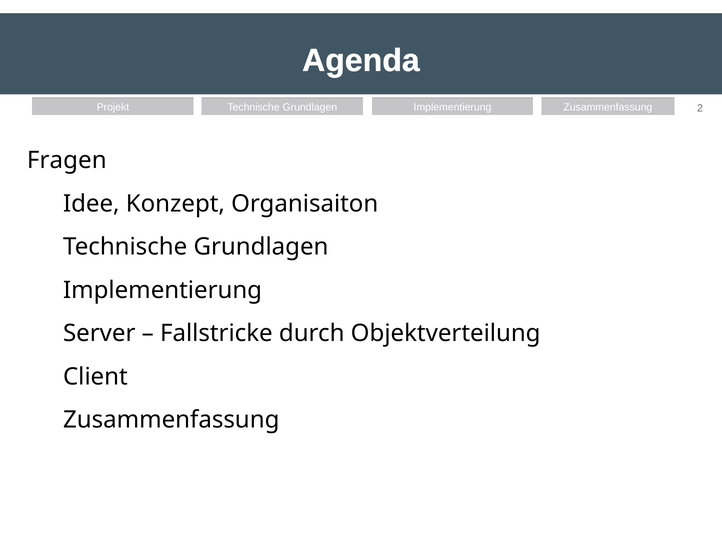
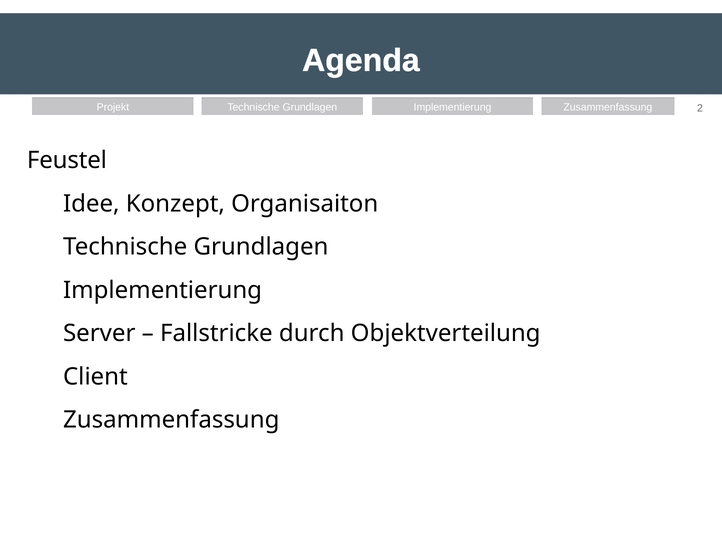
Fragen: Fragen -> Feustel
